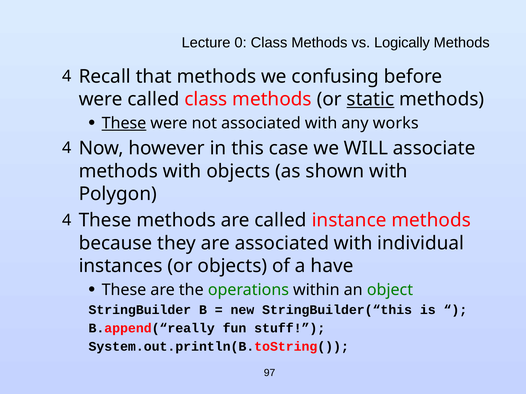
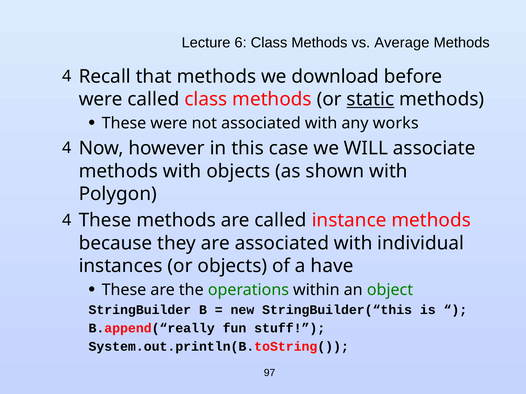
0: 0 -> 6
Logically: Logically -> Average
confusing: confusing -> download
These at (124, 124) underline: present -> none
